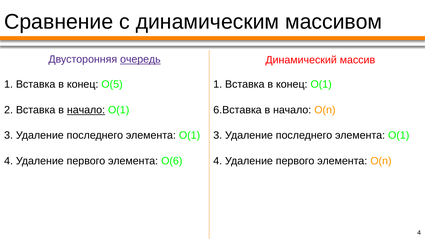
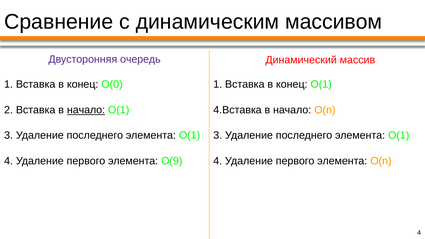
очередь underline: present -> none
O(5: O(5 -> O(0
6.Вставка: 6.Вставка -> 4.Вставка
O(6: O(6 -> O(9
